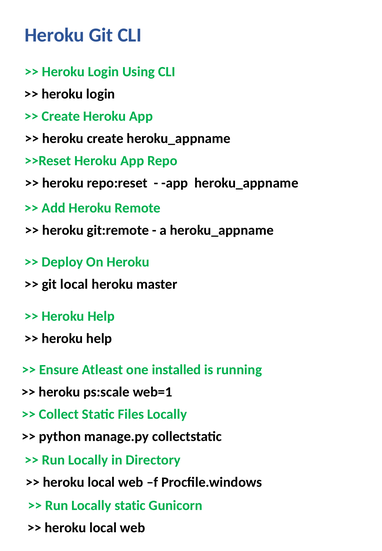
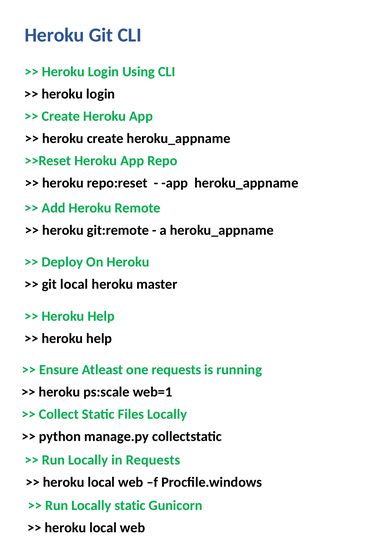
one installed: installed -> requests
in Directory: Directory -> Requests
